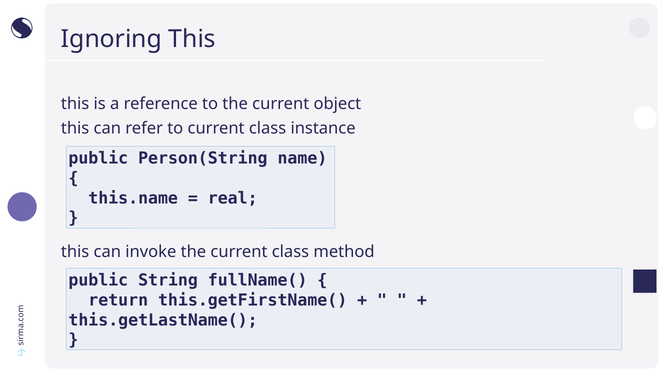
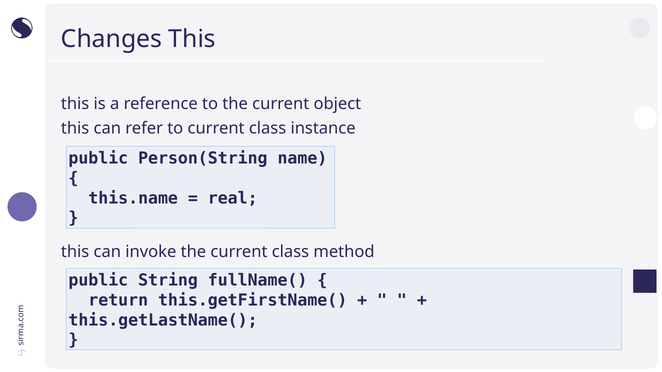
Ignoring: Ignoring -> Changes
